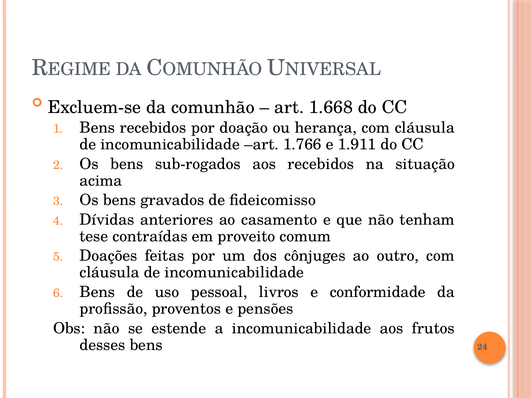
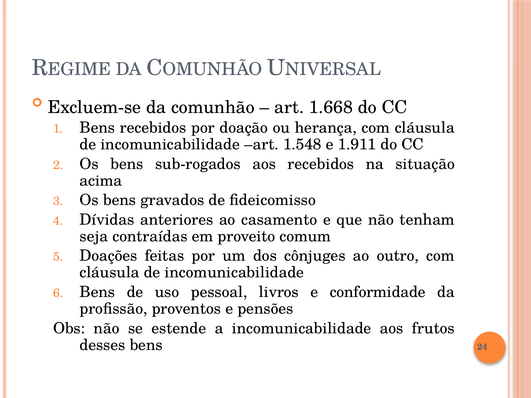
1.766: 1.766 -> 1.548
tese: tese -> seja
